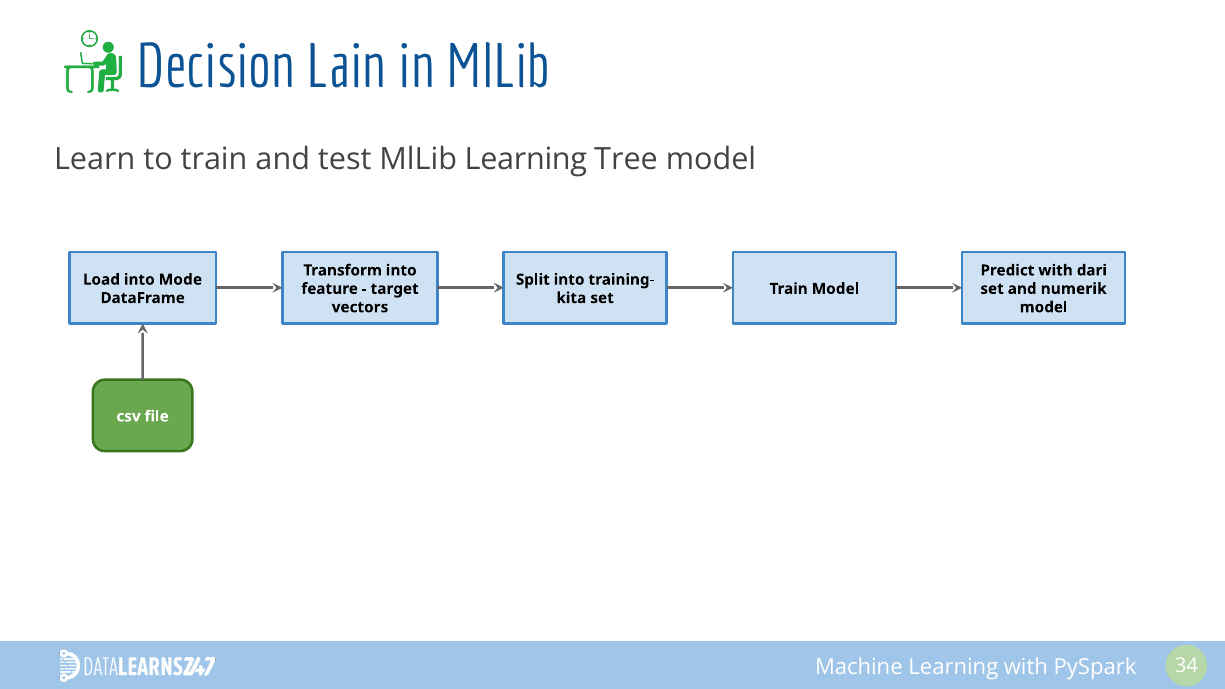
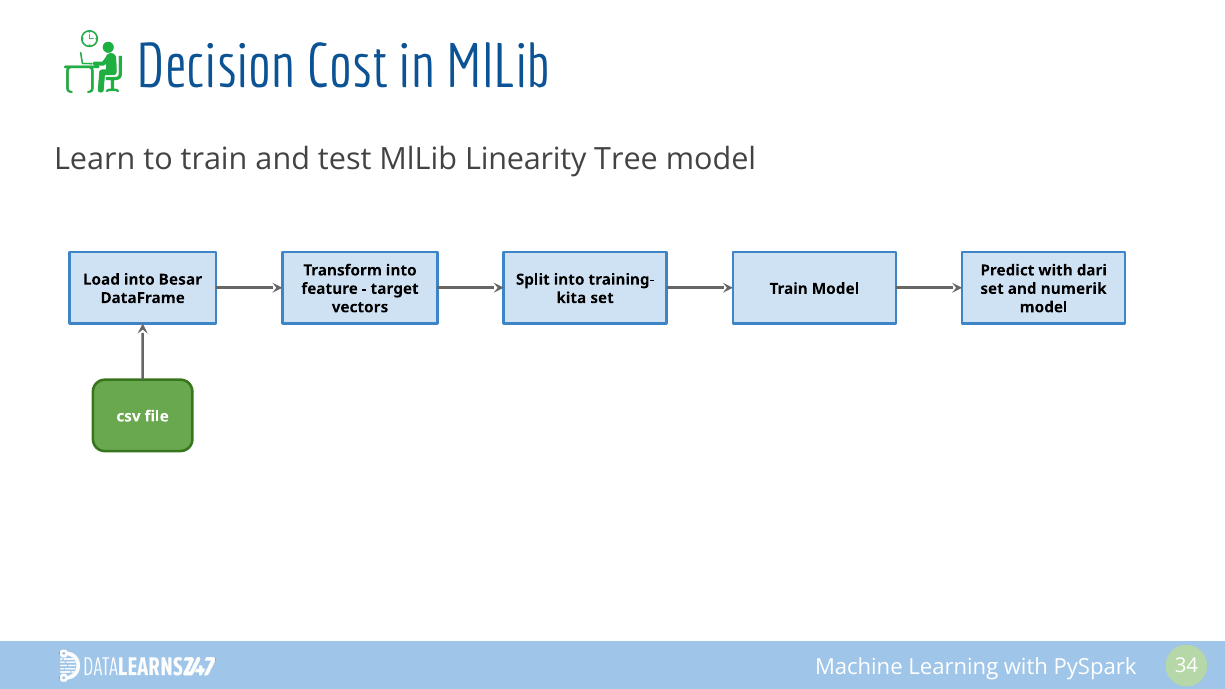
Lain: Lain -> Cost
MlLib Learning: Learning -> Linearity
Mode: Mode -> Besar
